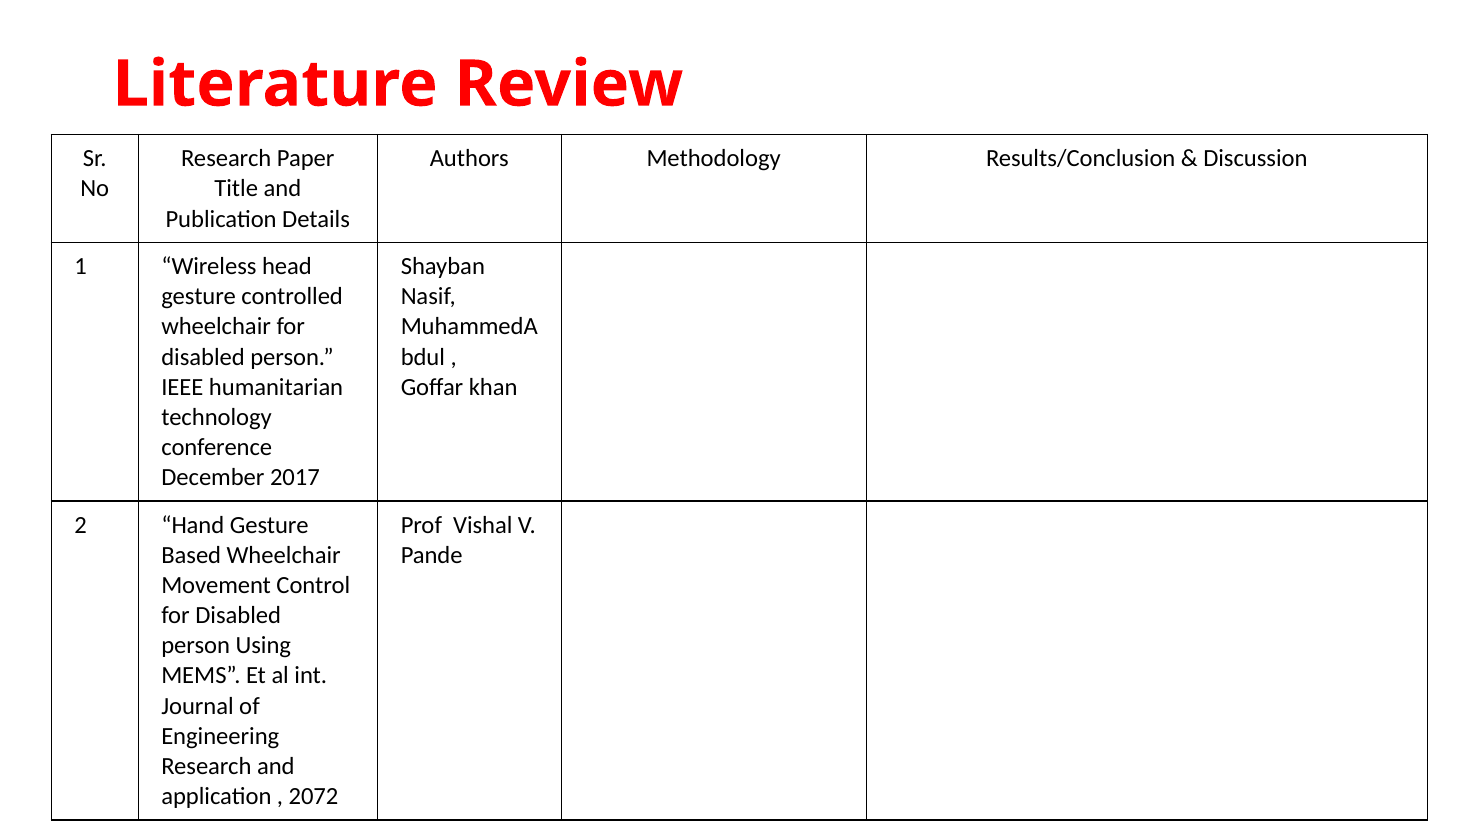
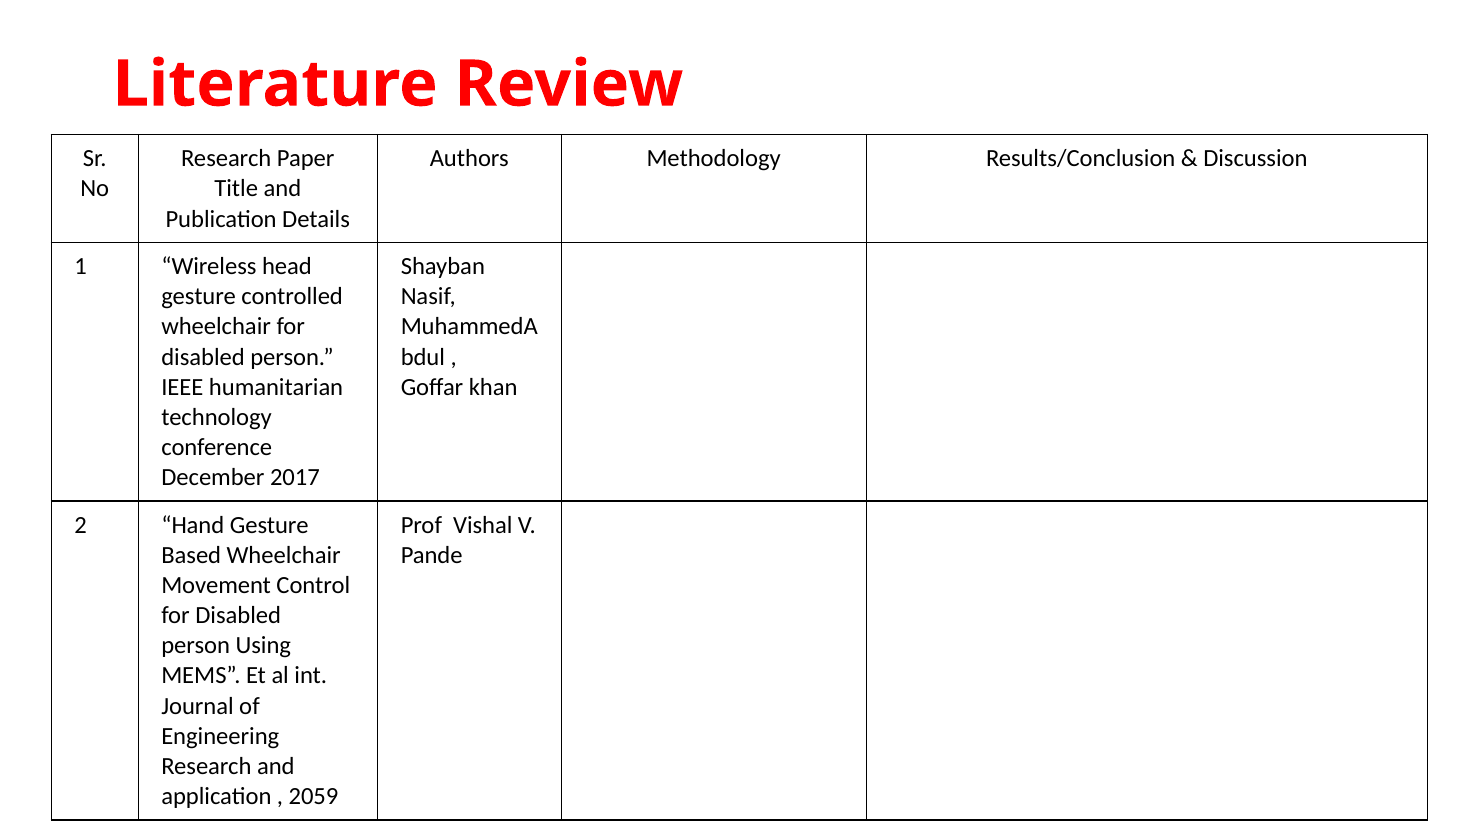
2072: 2072 -> 2059
